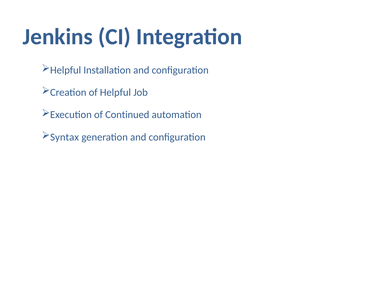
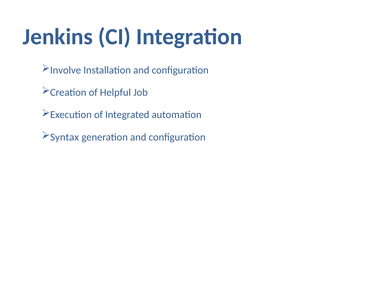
Helpful at (66, 70): Helpful -> Involve
Continued: Continued -> Integrated
